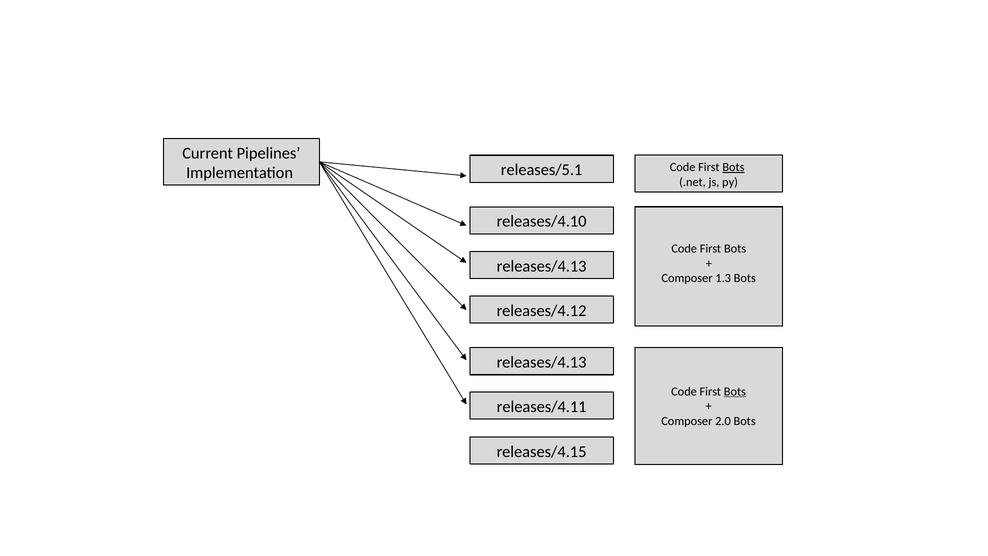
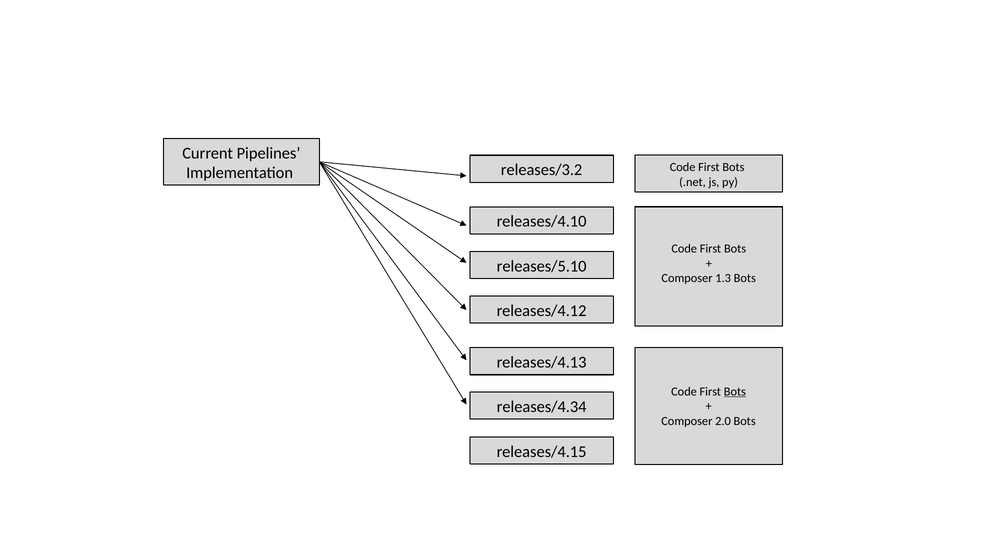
releases/5.1: releases/5.1 -> releases/3.2
Bots at (733, 167) underline: present -> none
releases/4.13 at (542, 266): releases/4.13 -> releases/5.10
releases/4.11: releases/4.11 -> releases/4.34
